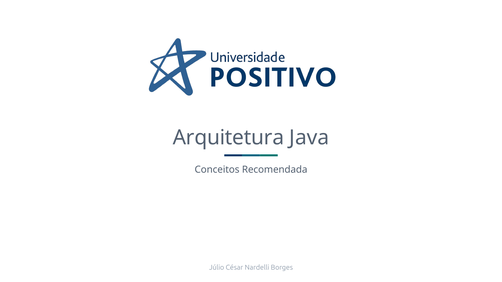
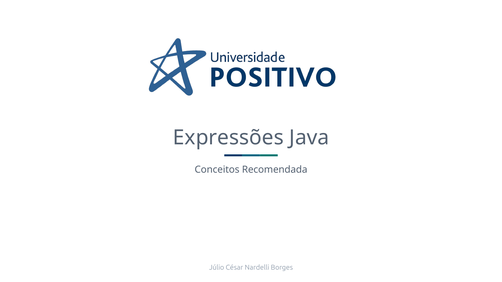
Arquitetura: Arquitetura -> Expressões
